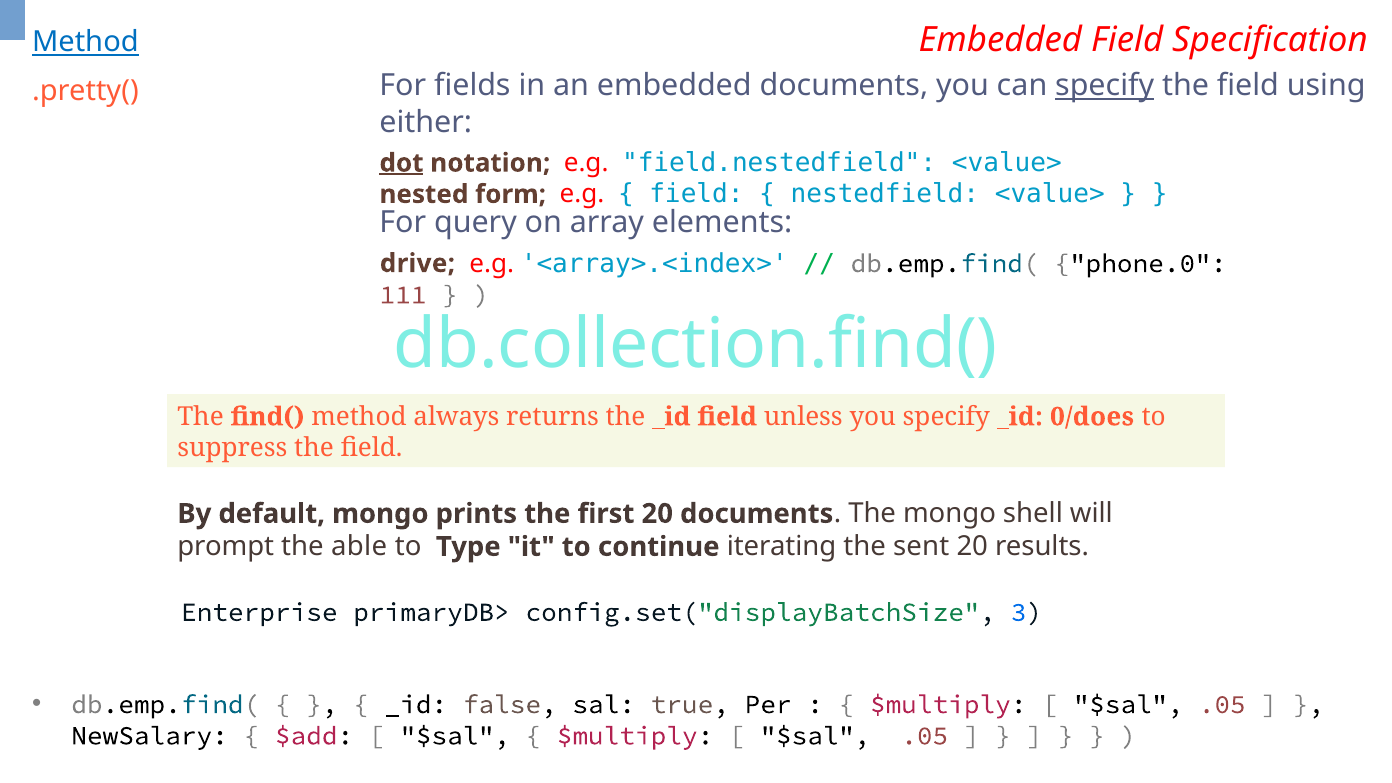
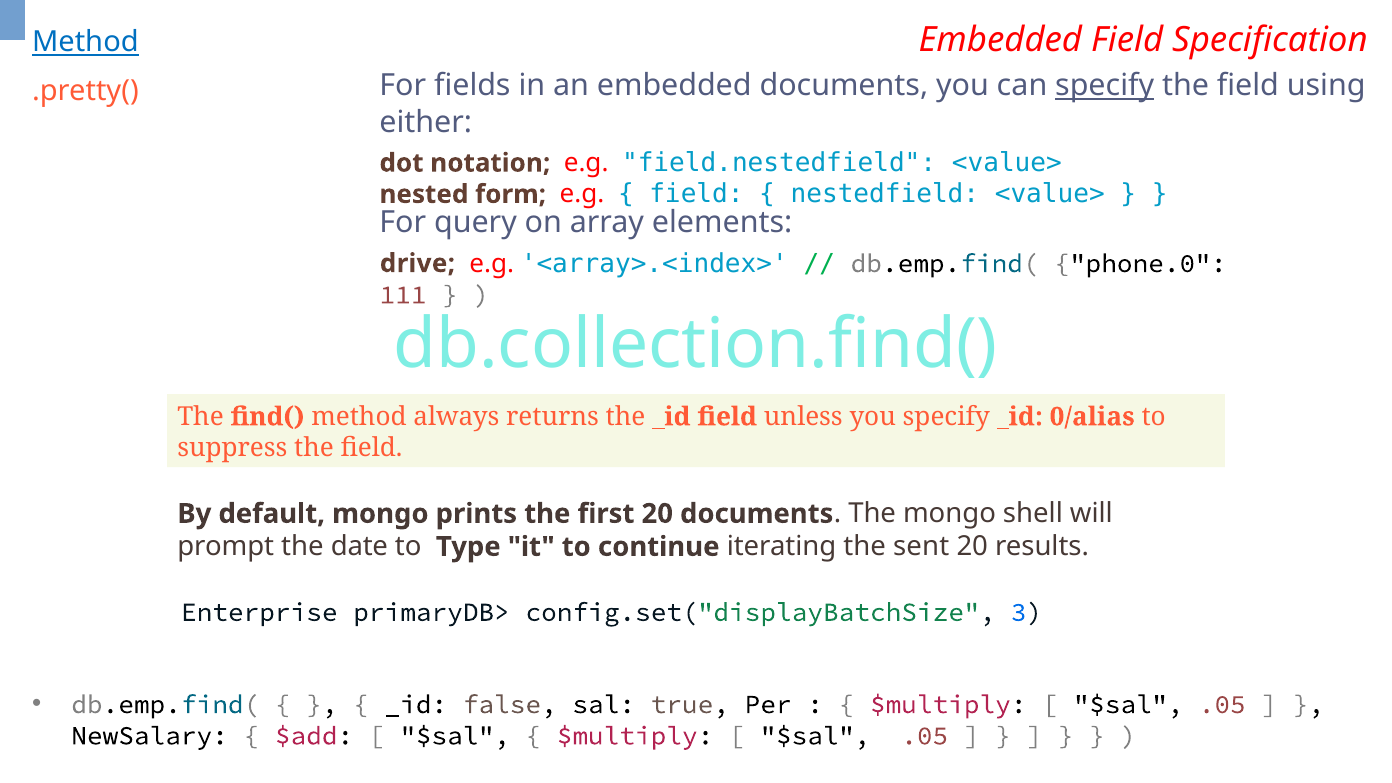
dot underline: present -> none
0/does: 0/does -> 0/alias
able: able -> date
